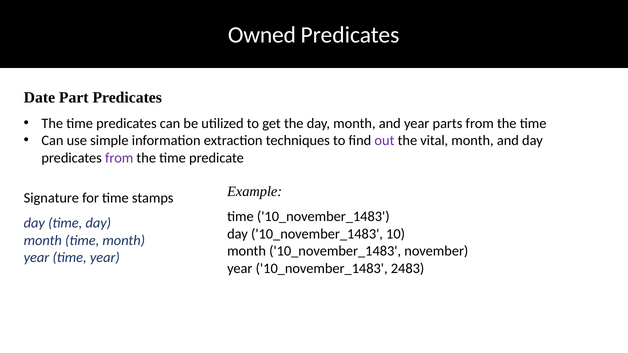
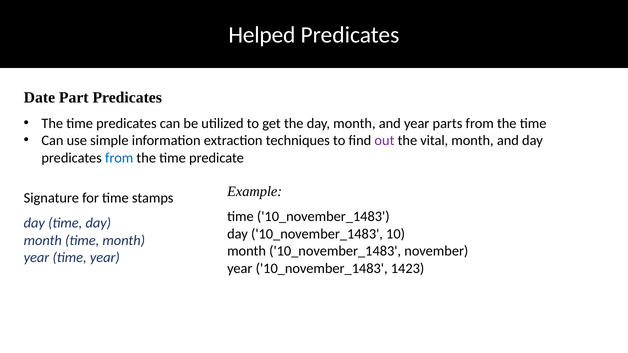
Owned: Owned -> Helped
from at (119, 158) colour: purple -> blue
2483: 2483 -> 1423
